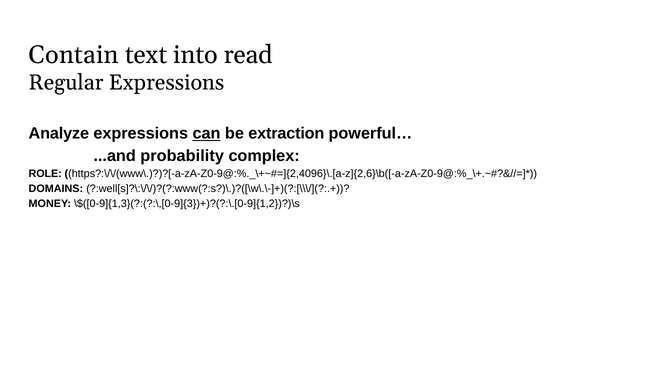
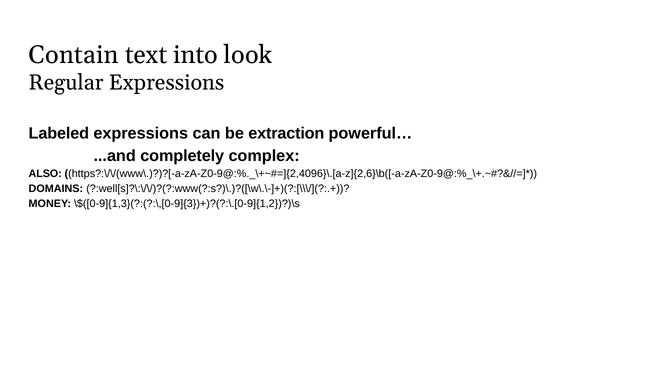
read: read -> look
Analyze: Analyze -> Labeled
can underline: present -> none
probability: probability -> completely
ROLE: ROLE -> ALSO
